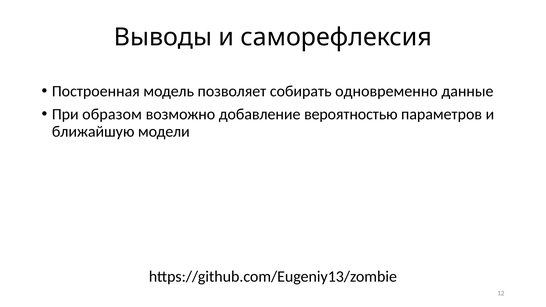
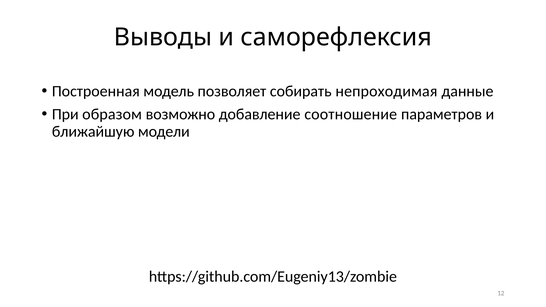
одновременно: одновременно -> непроходимая
вероятностью: вероятностью -> соотношение
